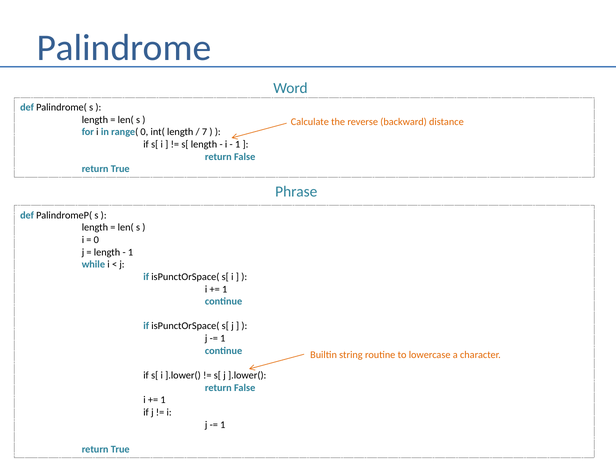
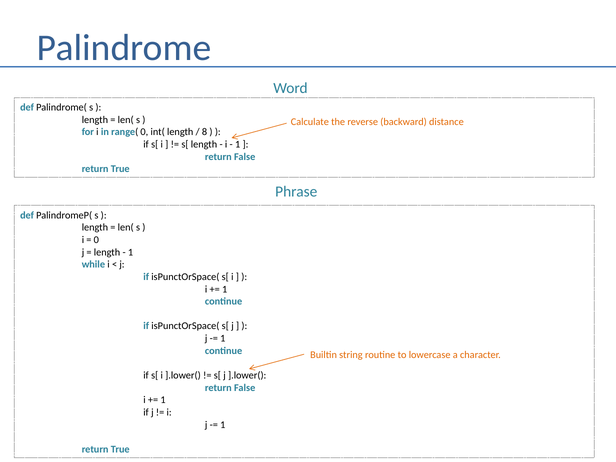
7: 7 -> 8
